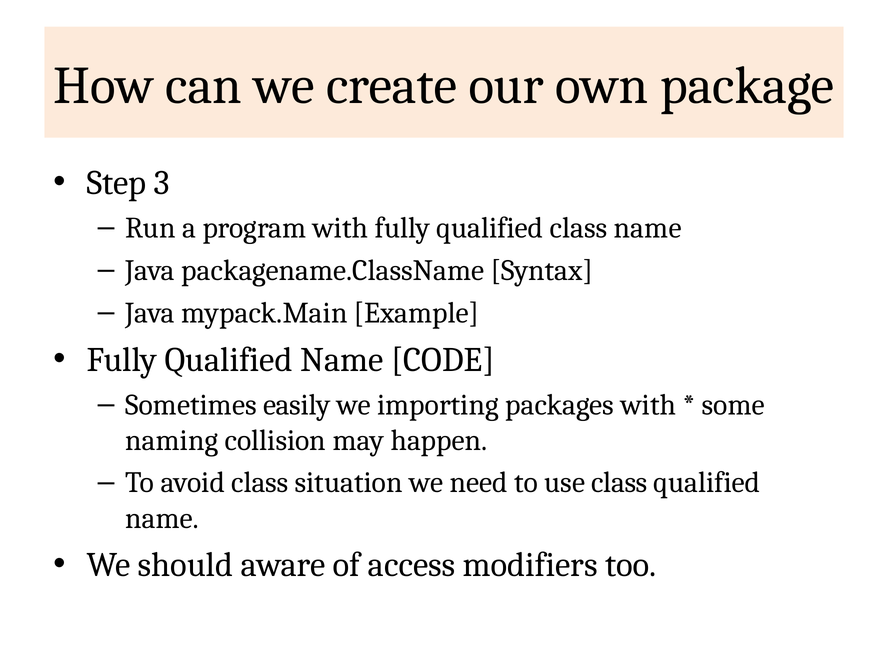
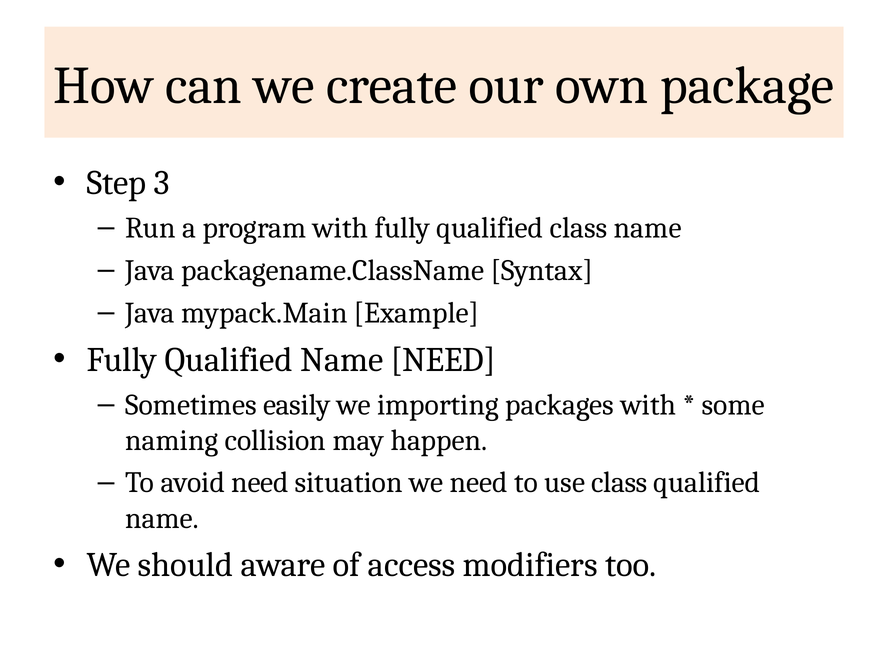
Name CODE: CODE -> NEED
avoid class: class -> need
